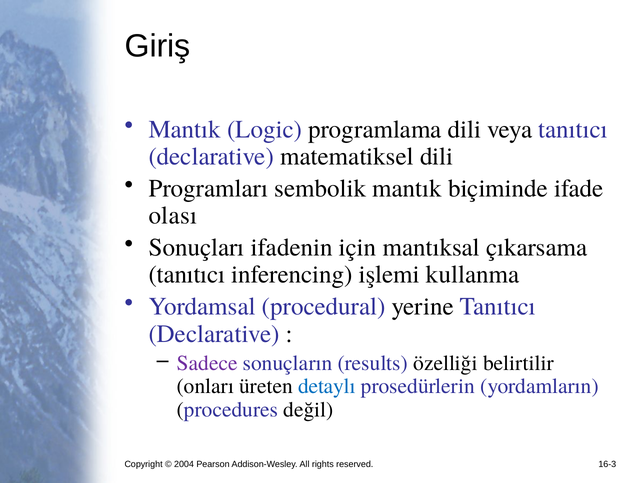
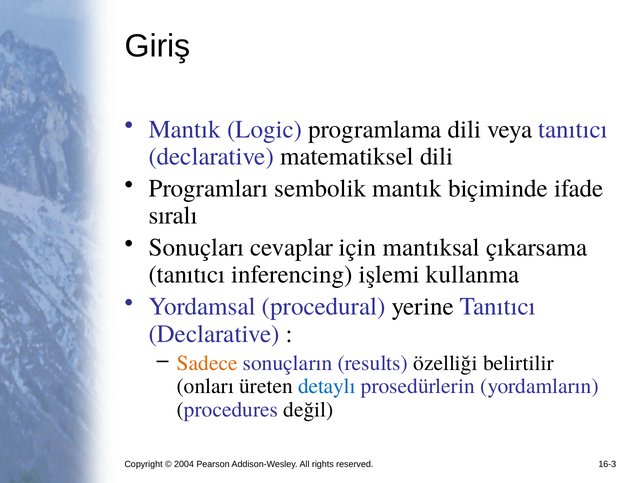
olası: olası -> sıralı
ifadenin: ifadenin -> cevaplar
Sadece colour: purple -> orange
